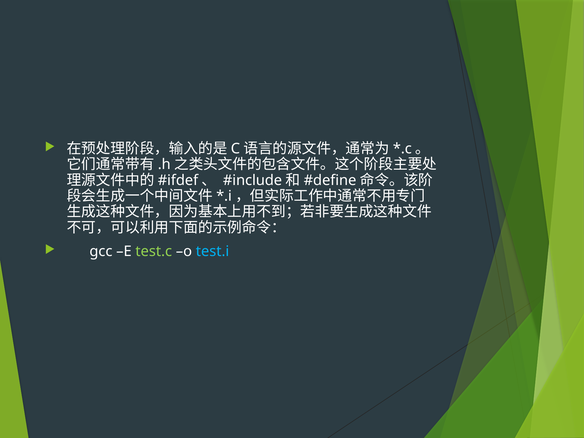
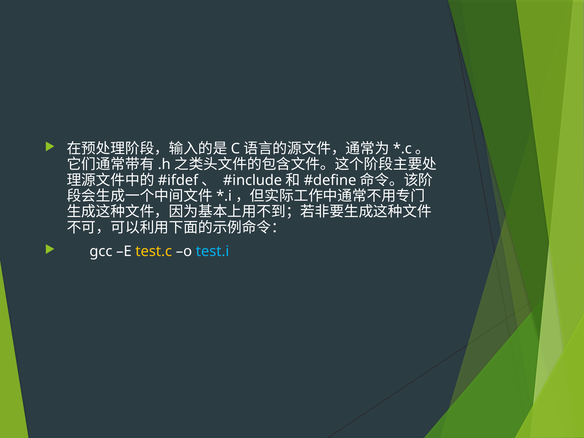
test.c colour: light green -> yellow
